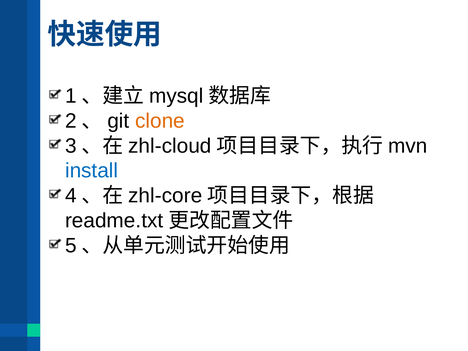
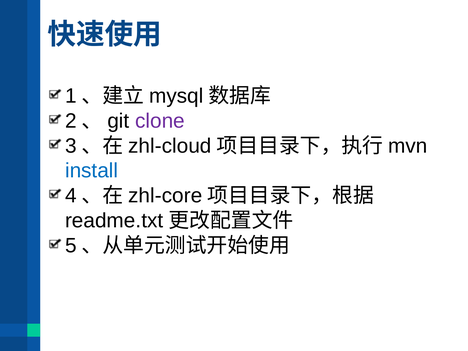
clone colour: orange -> purple
